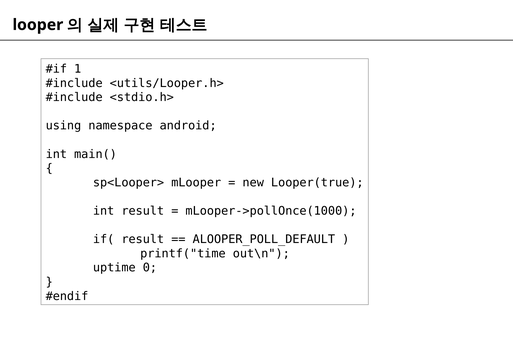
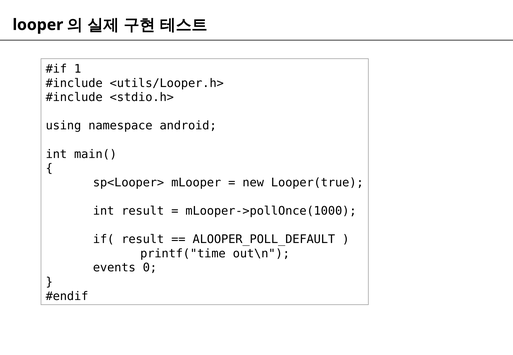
uptime: uptime -> events
